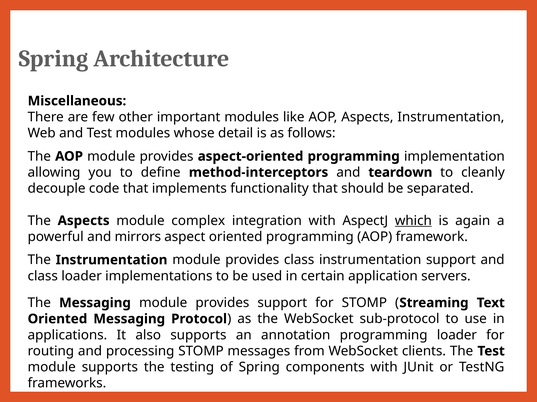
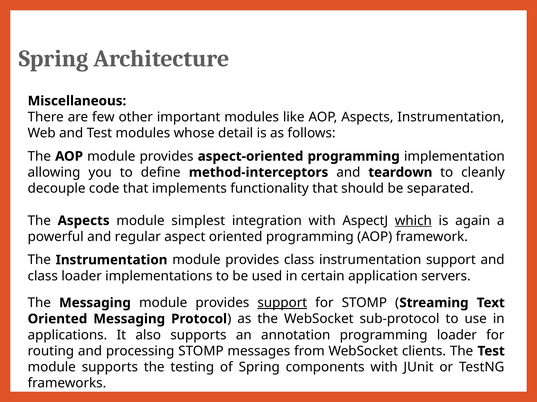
complex: complex -> simplest
mirrors: mirrors -> regular
support at (282, 303) underline: none -> present
